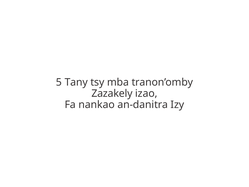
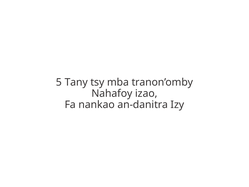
Zazakely: Zazakely -> Nahafoy
